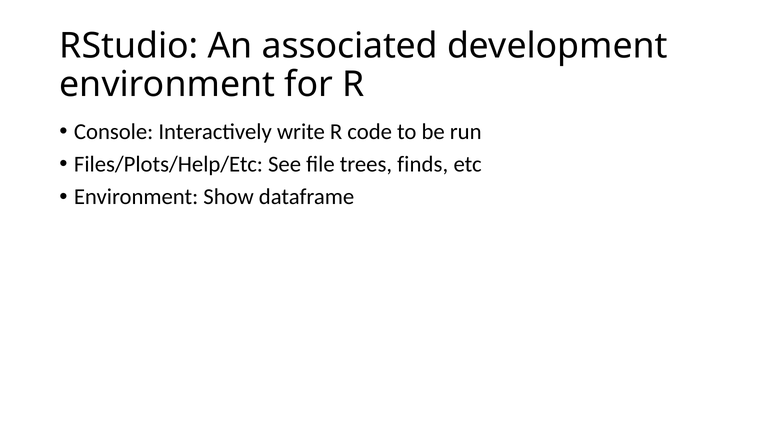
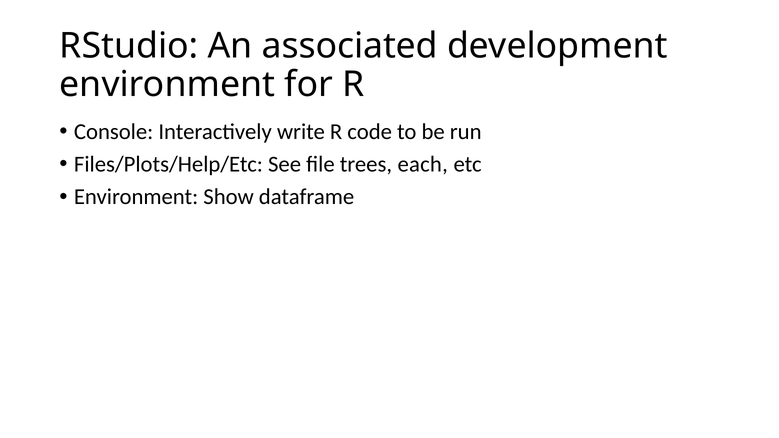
finds: finds -> each
